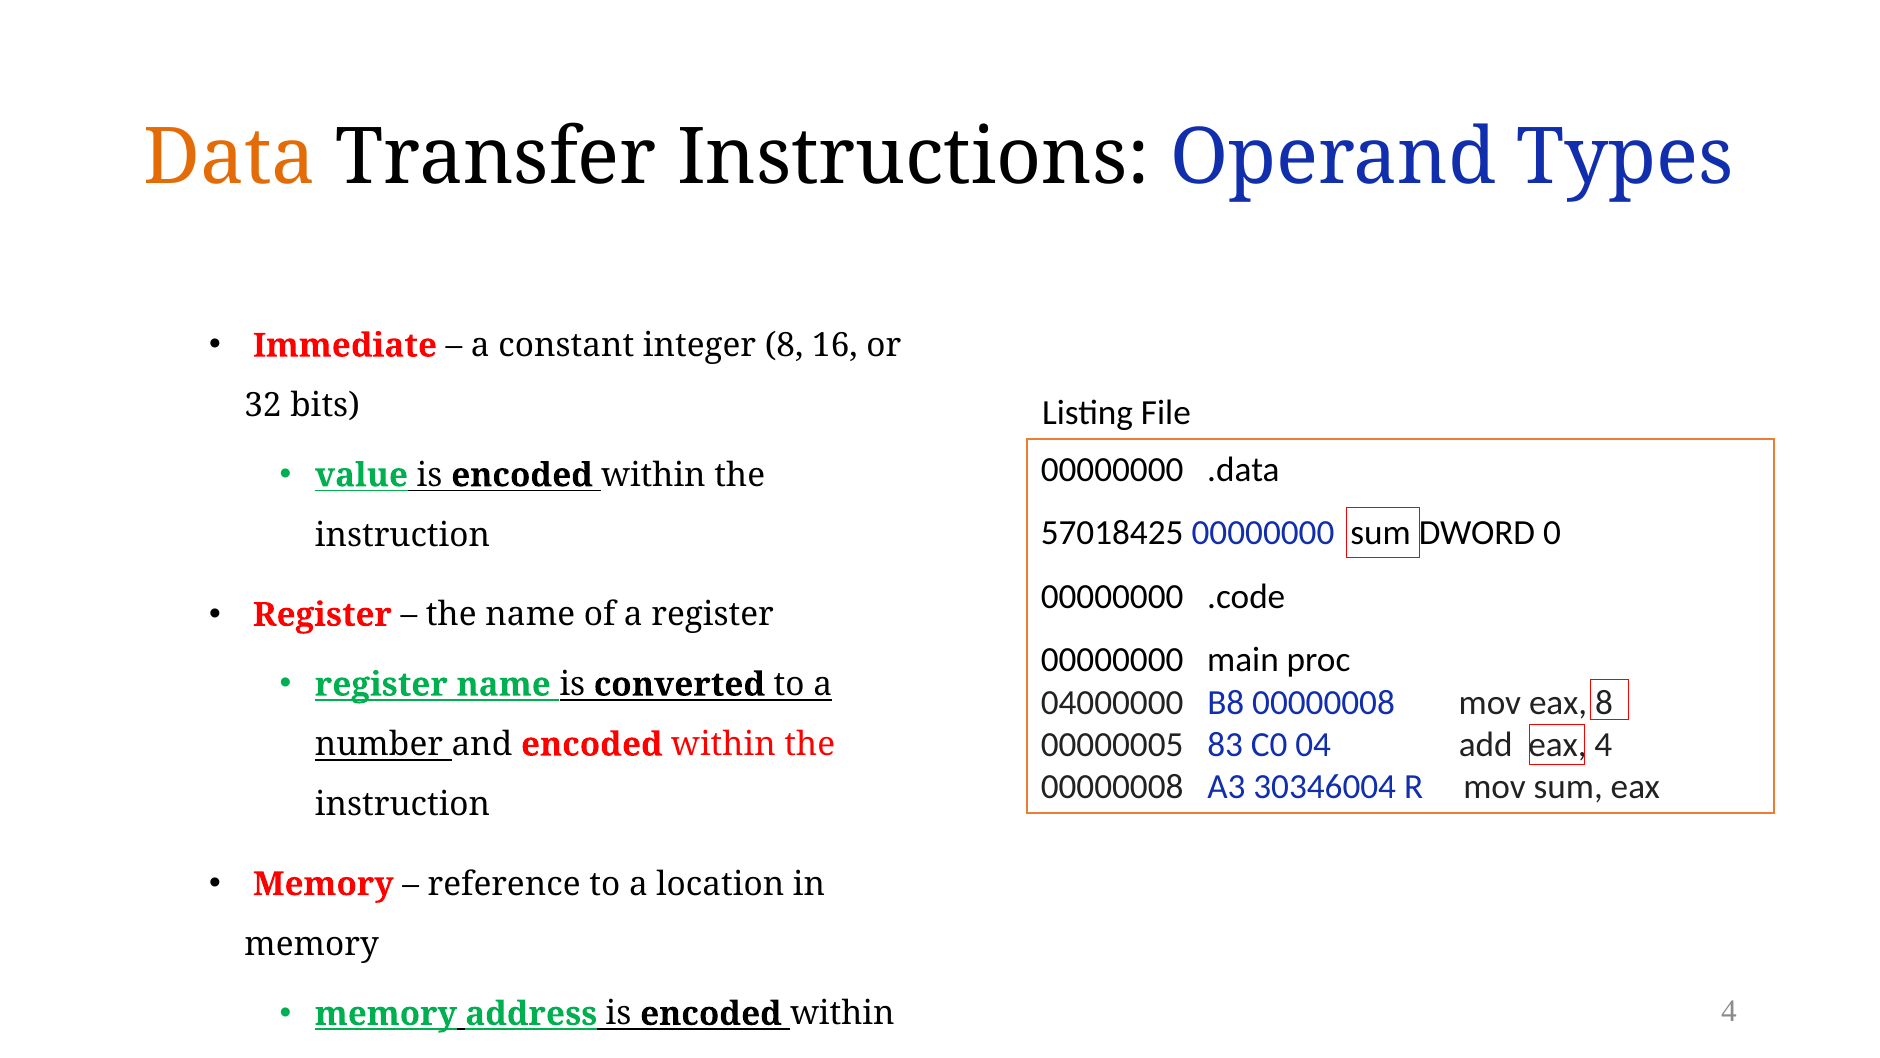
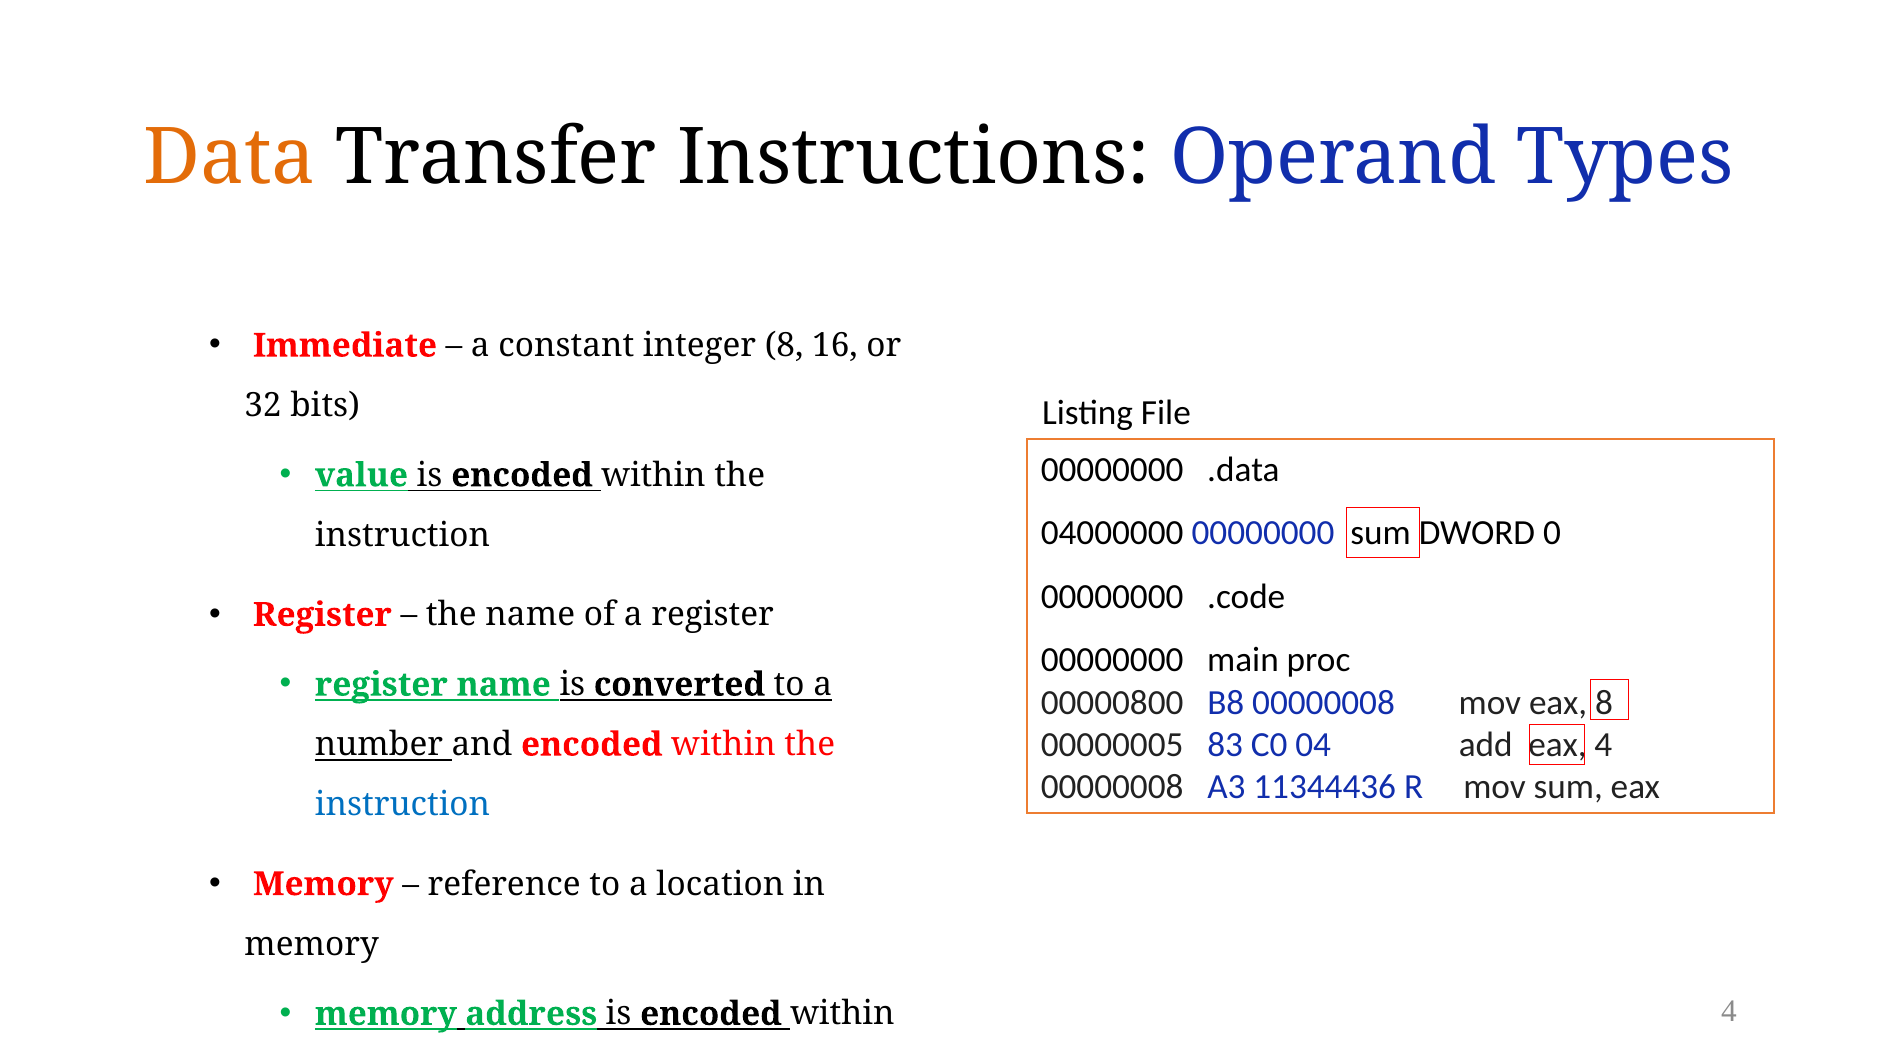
57018425: 57018425 -> 04000000
04000000: 04000000 -> 00000800
30346004: 30346004 -> 11344436
instruction at (403, 804) colour: black -> blue
